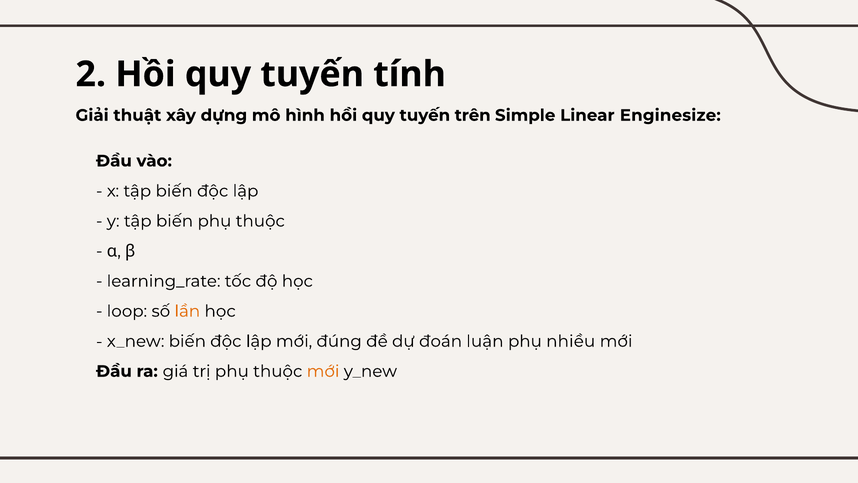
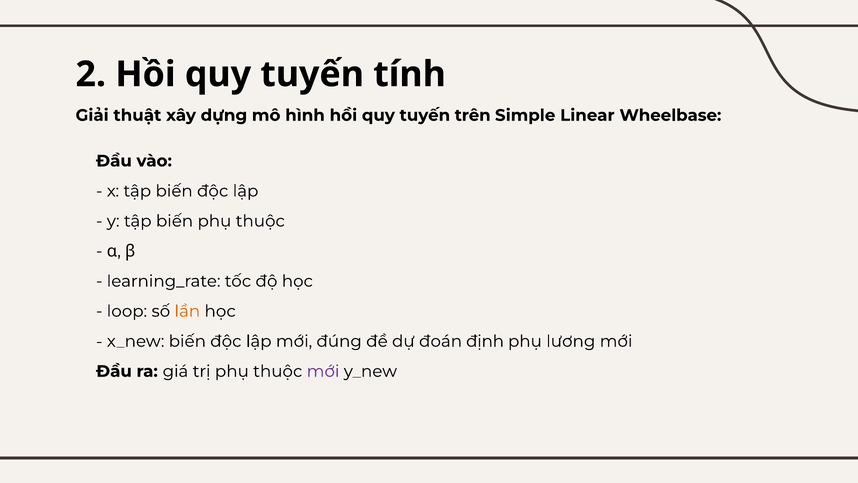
Enginesize: Enginesize -> Wheelbase
luận: luận -> định
nhiều: nhiều -> lương
mới at (323, 371) colour: orange -> purple
